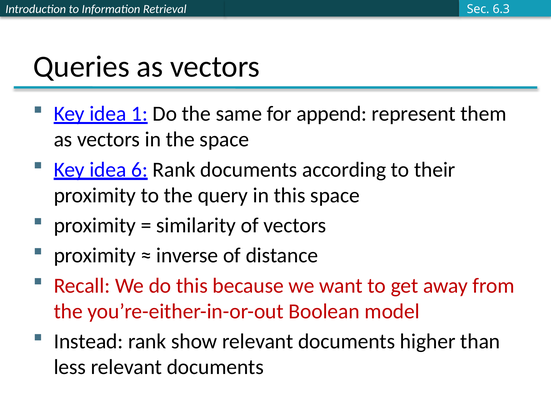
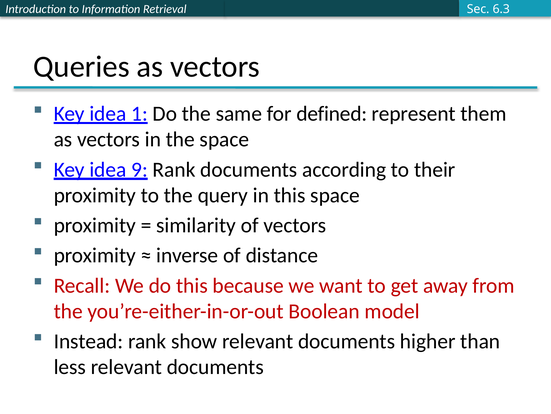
append: append -> defined
6: 6 -> 9
